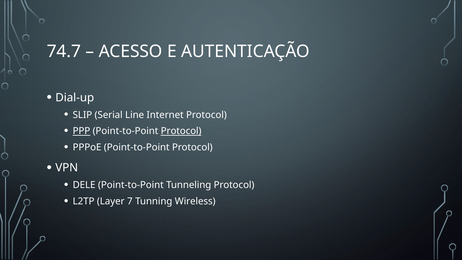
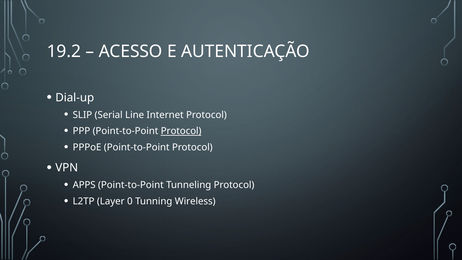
74.7: 74.7 -> 19.2
PPP underline: present -> none
DELE: DELE -> APPS
7: 7 -> 0
